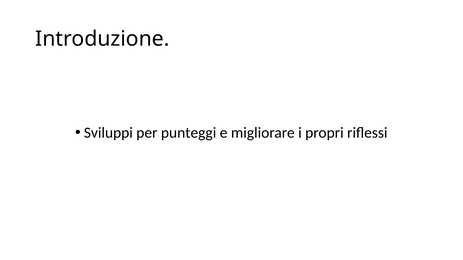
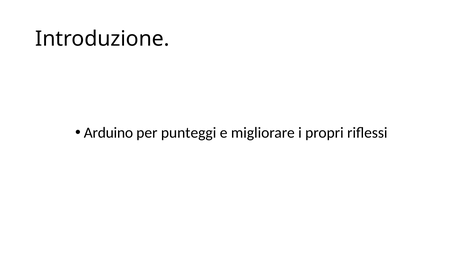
Sviluppi: Sviluppi -> Arduino
